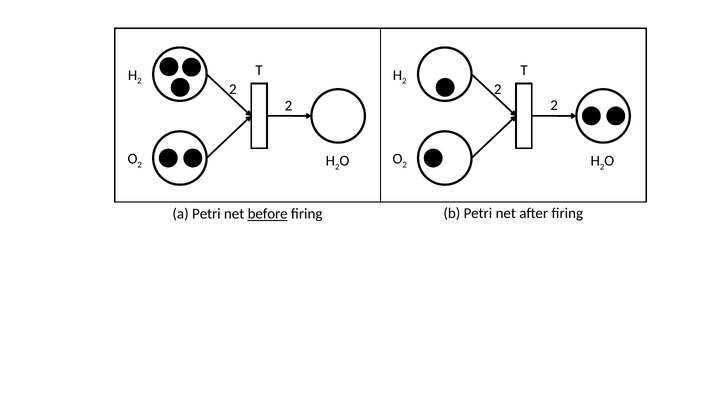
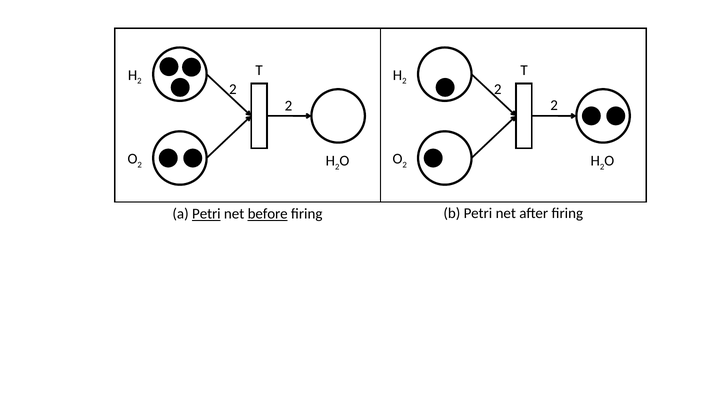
Petri at (206, 214) underline: none -> present
